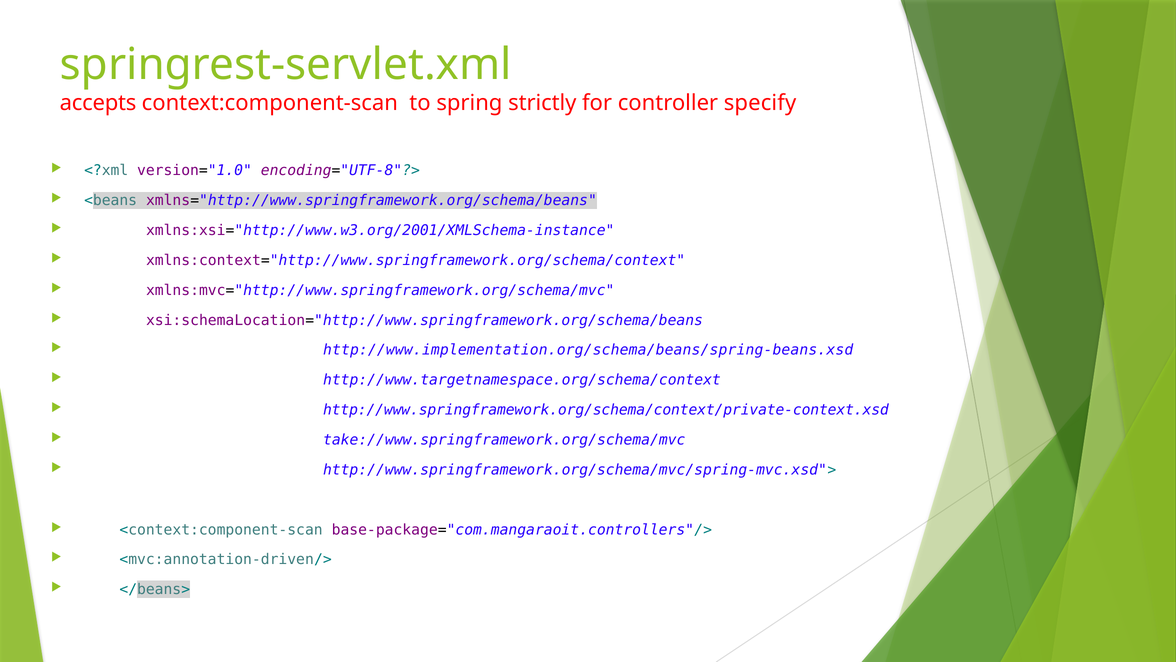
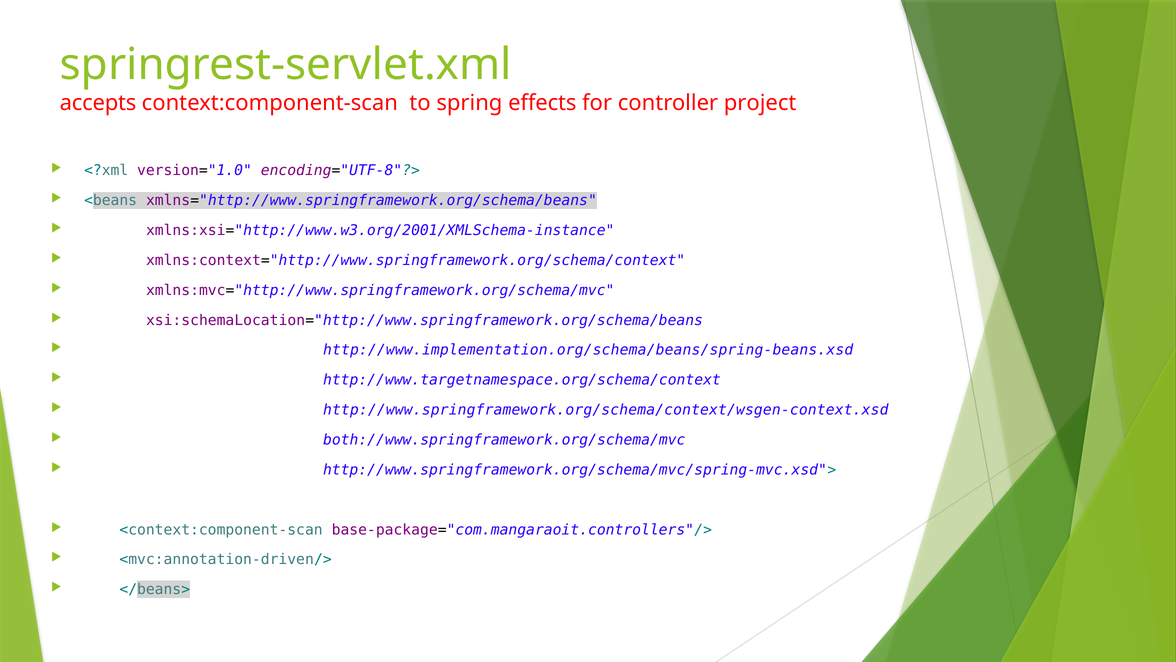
strictly: strictly -> effects
specify: specify -> project
http://www.springframework.org/schema/context/private-context.xsd: http://www.springframework.org/schema/context/private-context.xsd -> http://www.springframework.org/schema/context/wsgen-context.xsd
take://www.springframework.org/schema/mvc: take://www.springframework.org/schema/mvc -> both://www.springframework.org/schema/mvc
